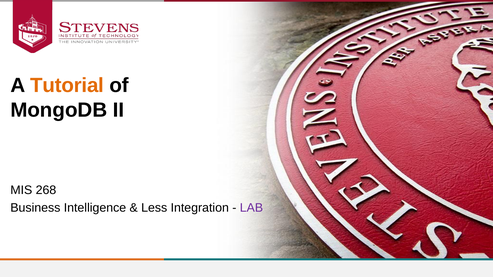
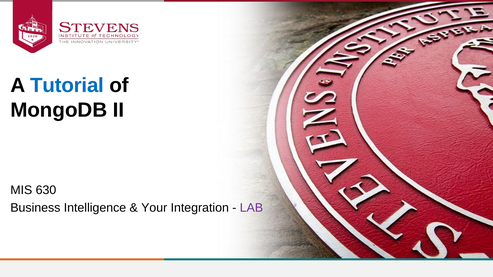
Tutorial colour: orange -> blue
268: 268 -> 630
Less: Less -> Your
